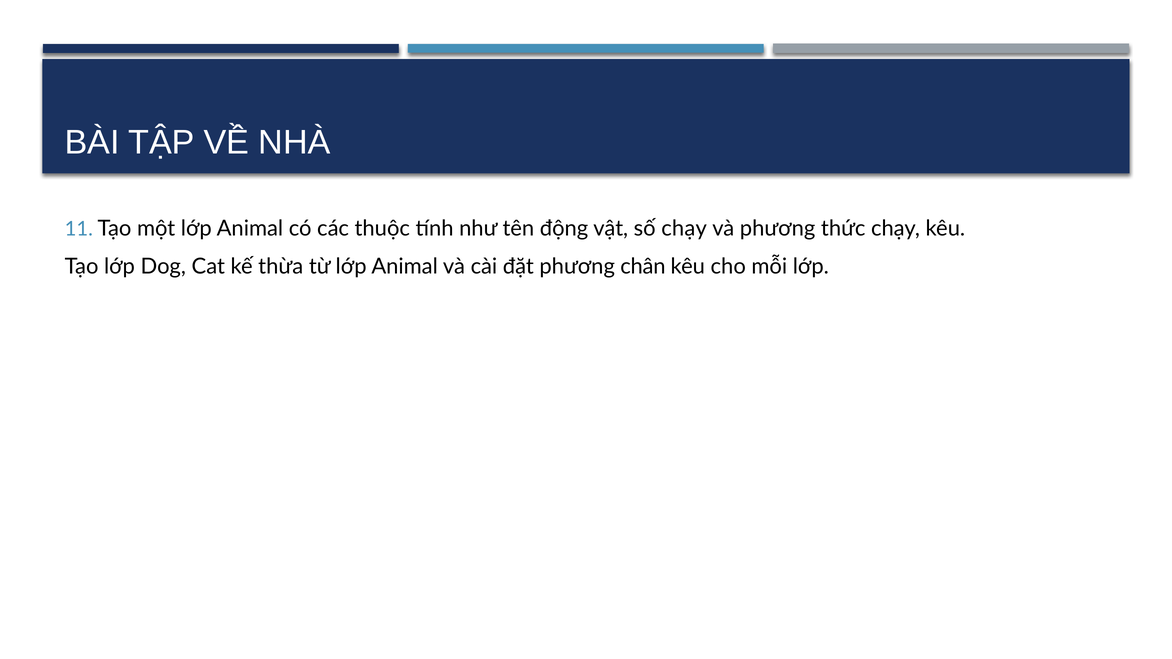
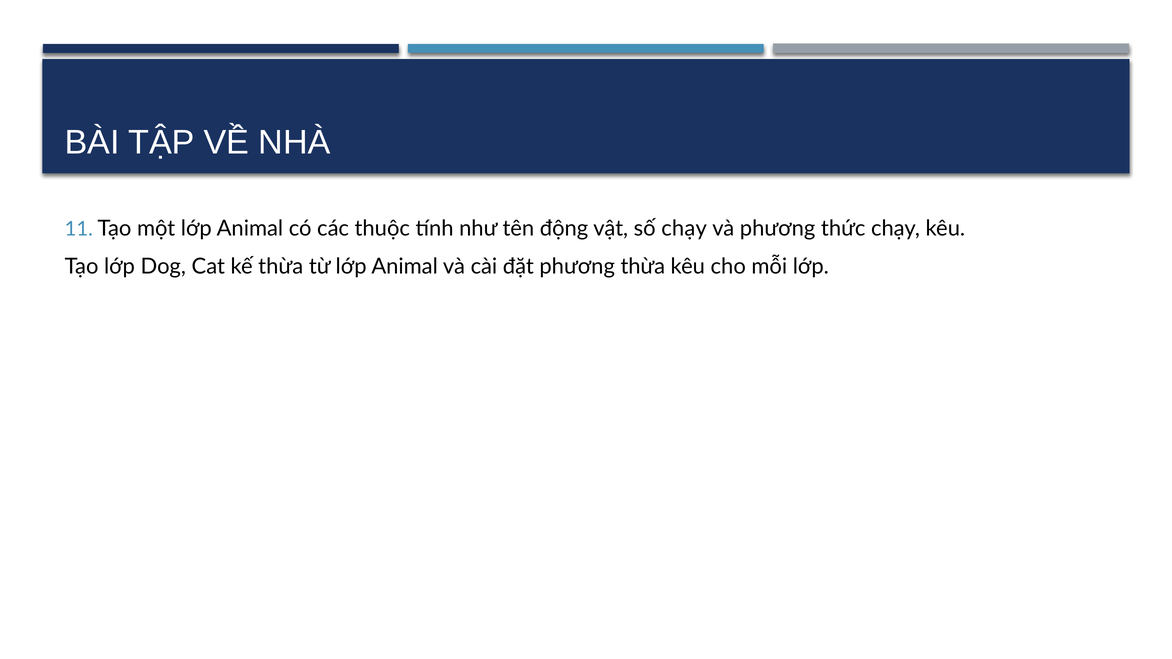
phương chân: chân -> thừa
